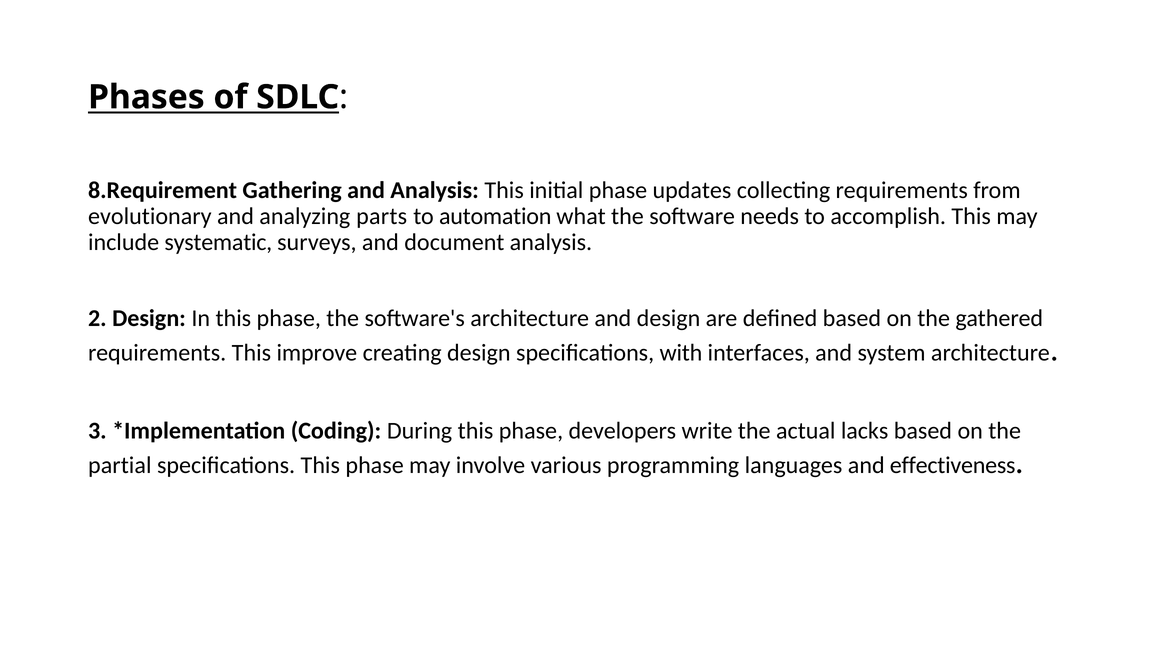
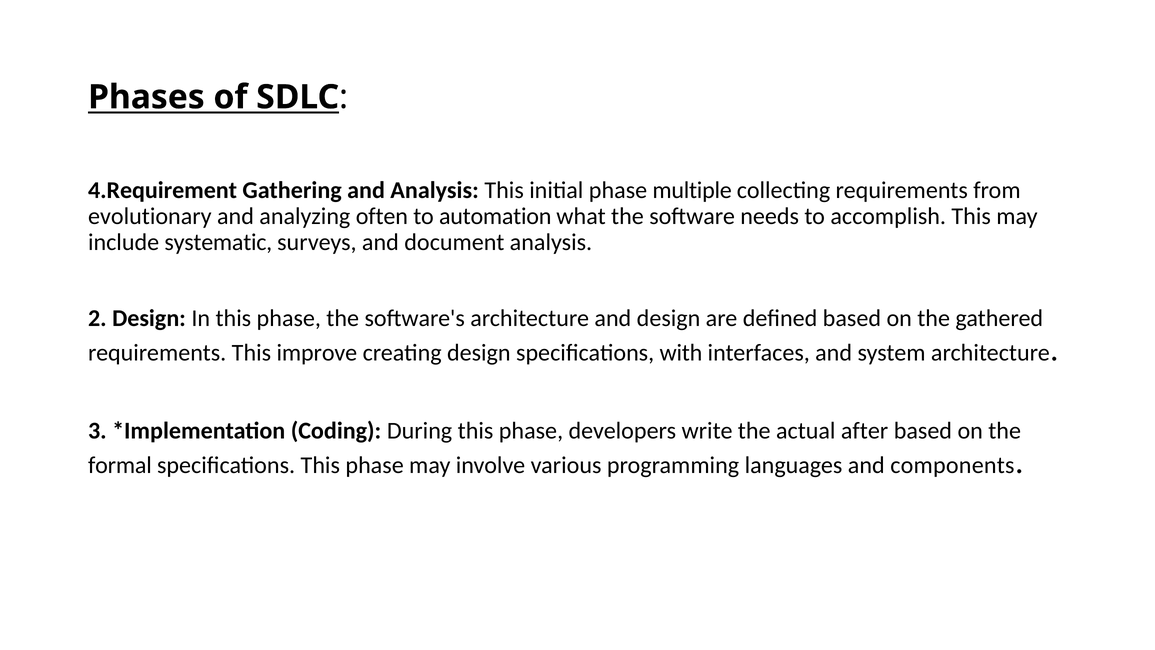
8.Requirement: 8.Requirement -> 4.Requirement
updates: updates -> multiple
parts: parts -> often
lacks: lacks -> after
partial: partial -> formal
effectiveness: effectiveness -> components
